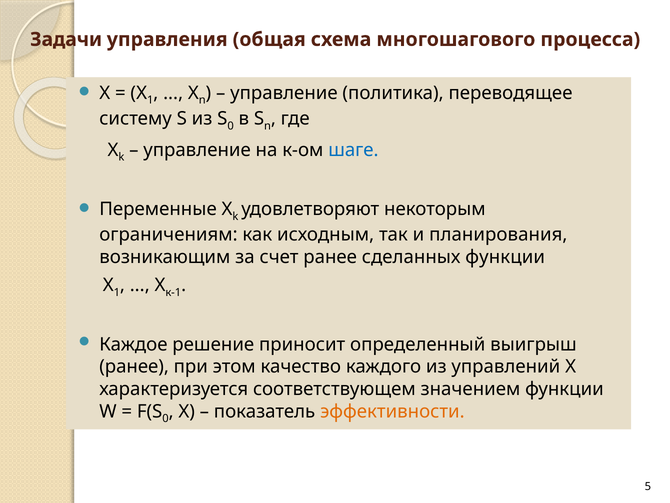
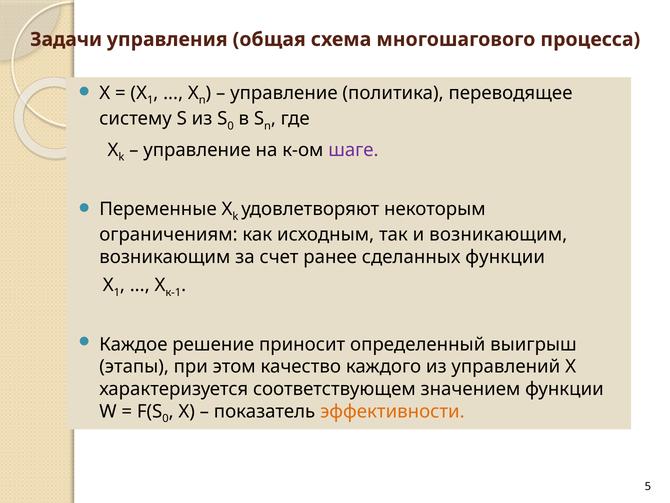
шаге colour: blue -> purple
и планирования: планирования -> возникающим
ранее at (134, 366): ранее -> этапы
